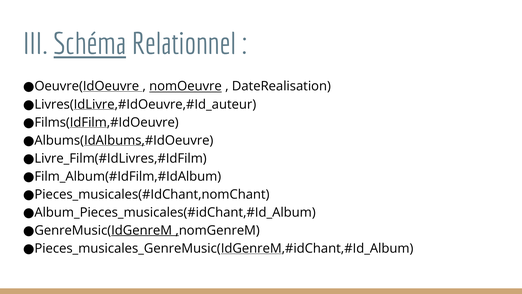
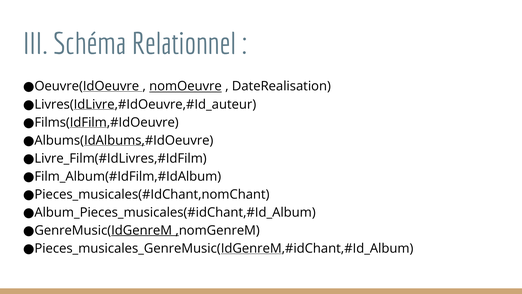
Schéma underline: present -> none
